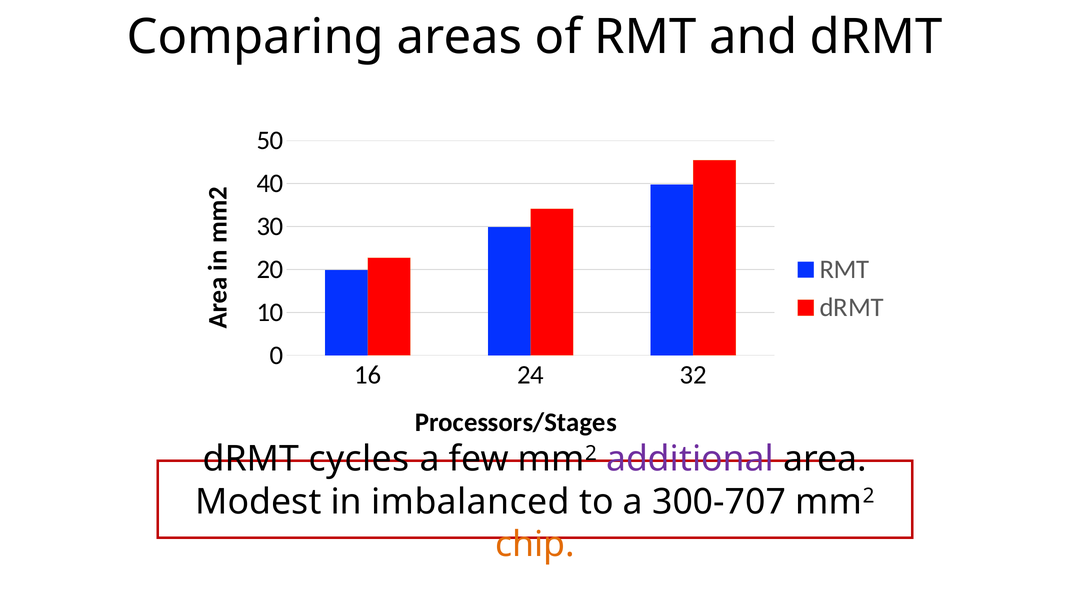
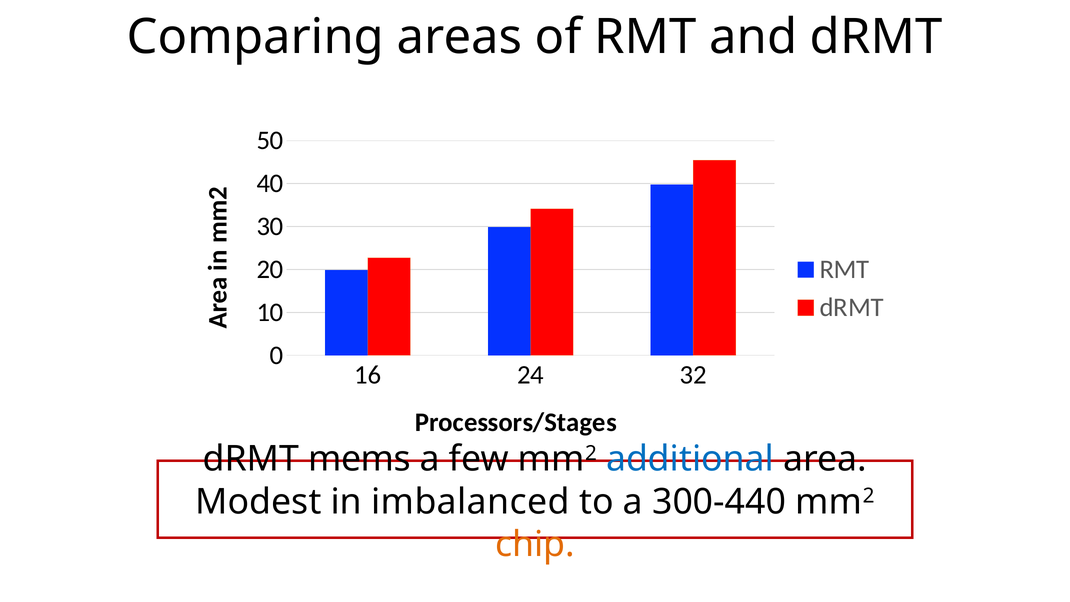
cycles: cycles -> mems
additional colour: purple -> blue
300-707: 300-707 -> 300-440
